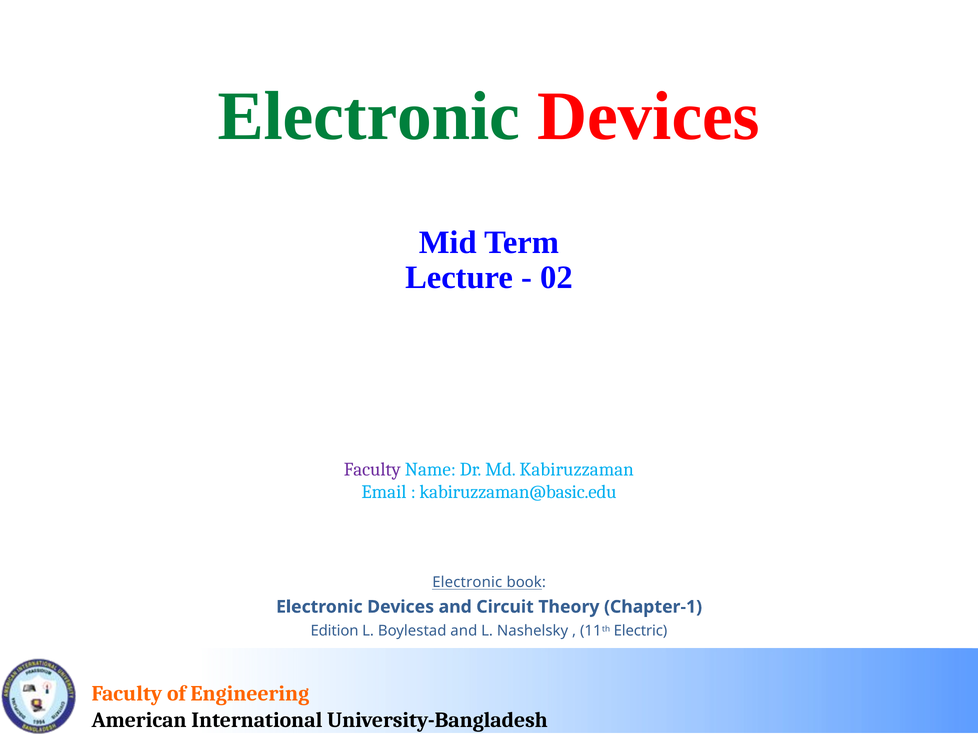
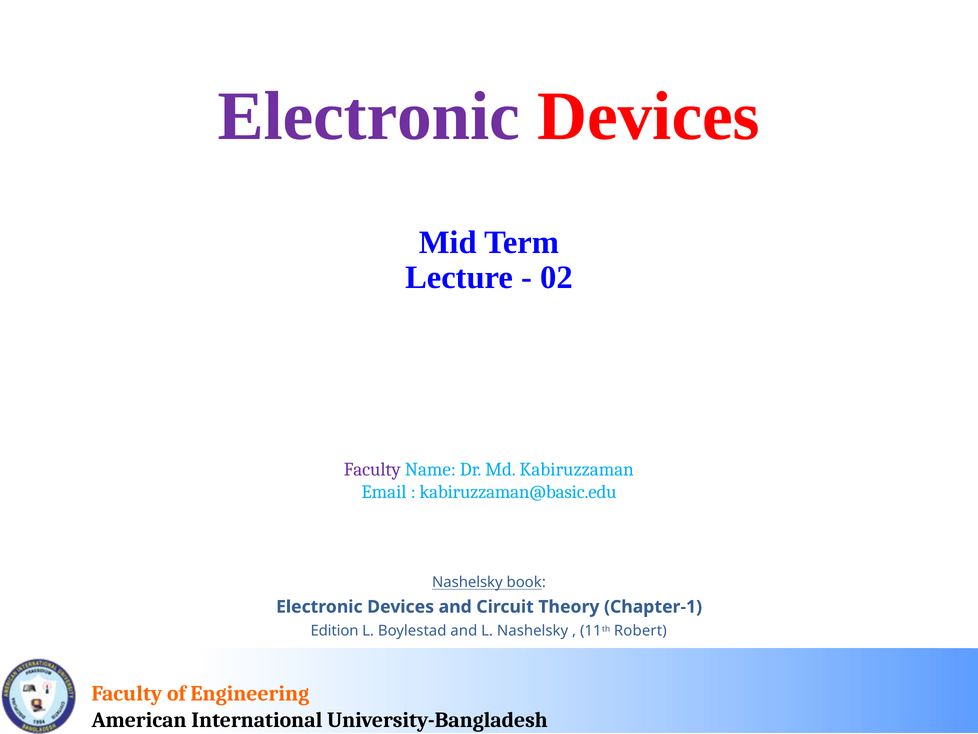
Electronic at (369, 117) colour: green -> purple
Electronic at (467, 582): Electronic -> Nashelsky
Electric: Electric -> Robert
